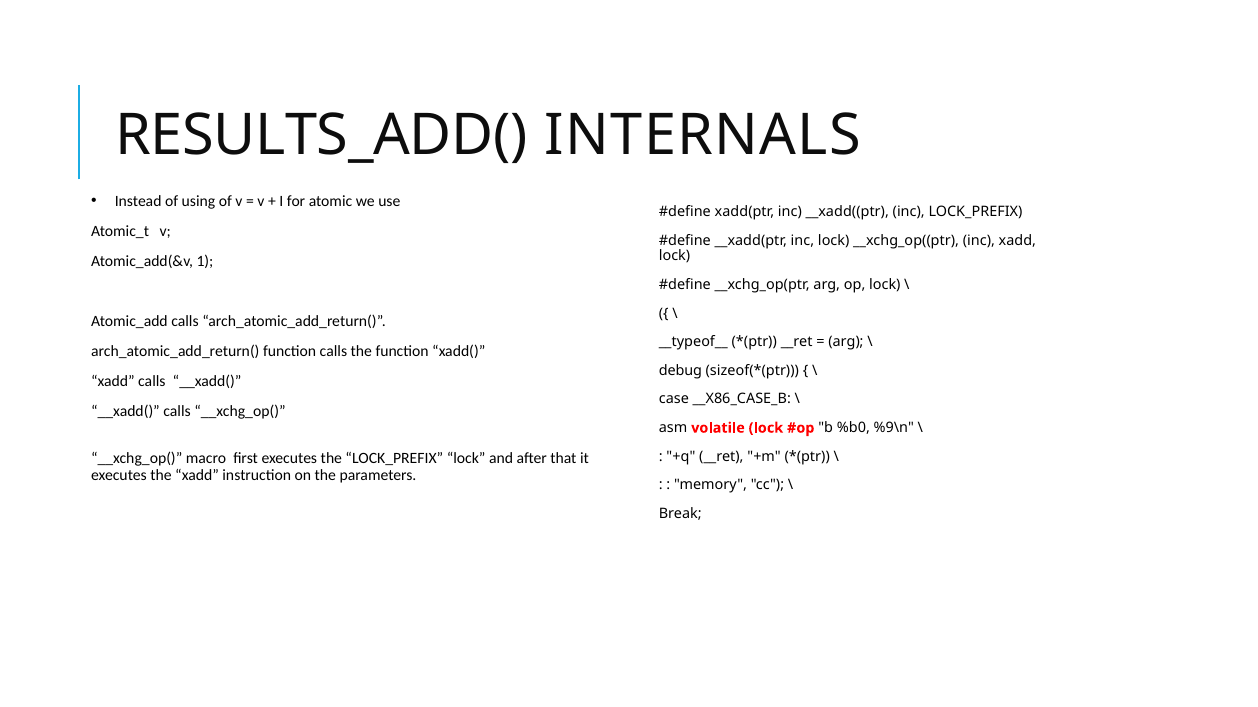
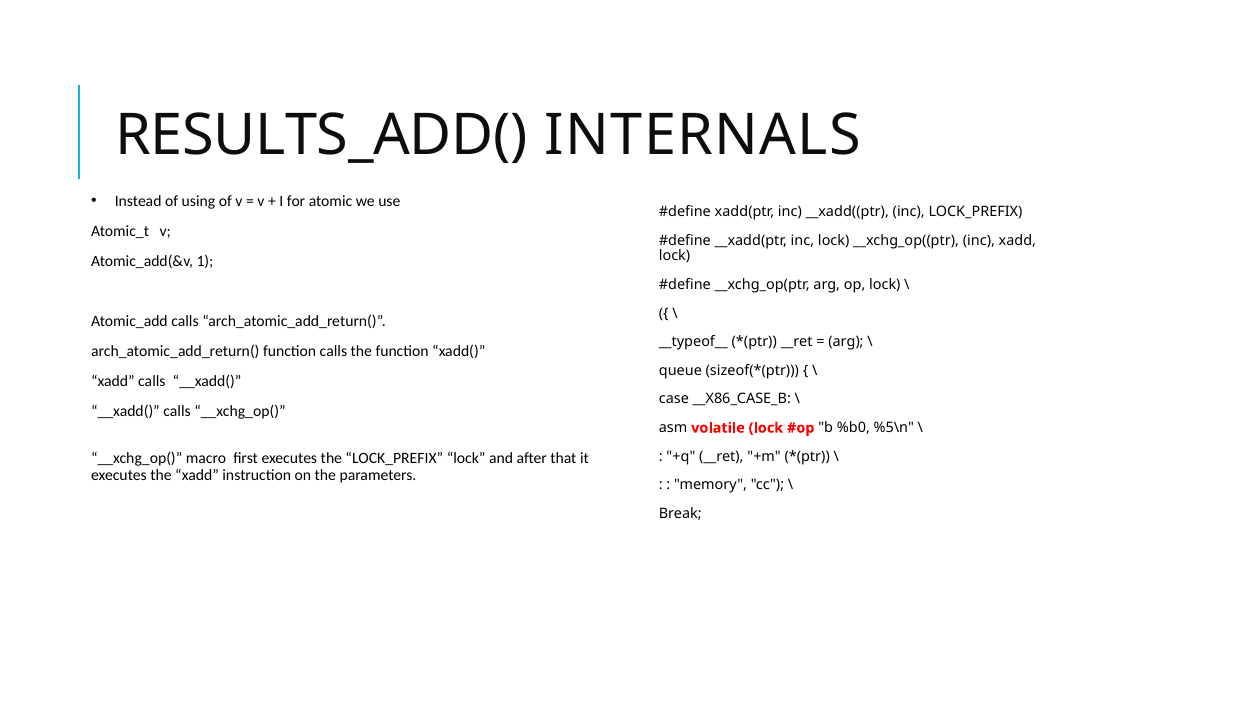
debug: debug -> queue
%9\n: %9\n -> %5\n
